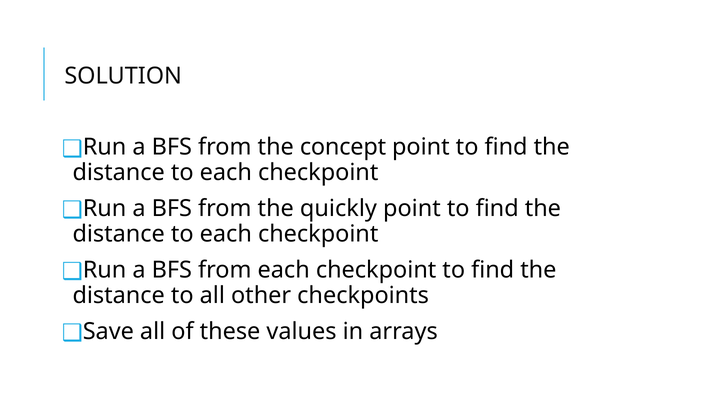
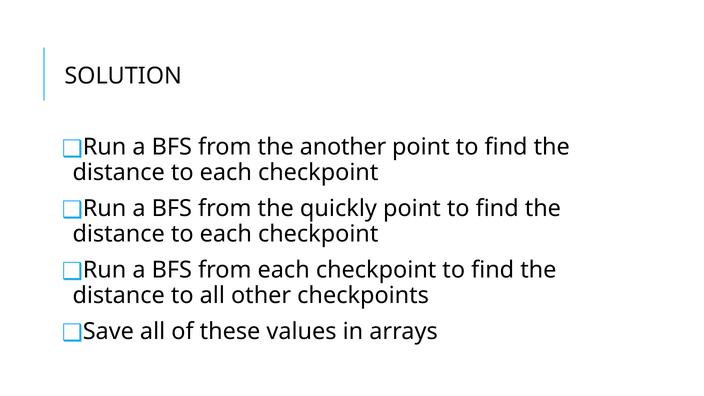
concept: concept -> another
